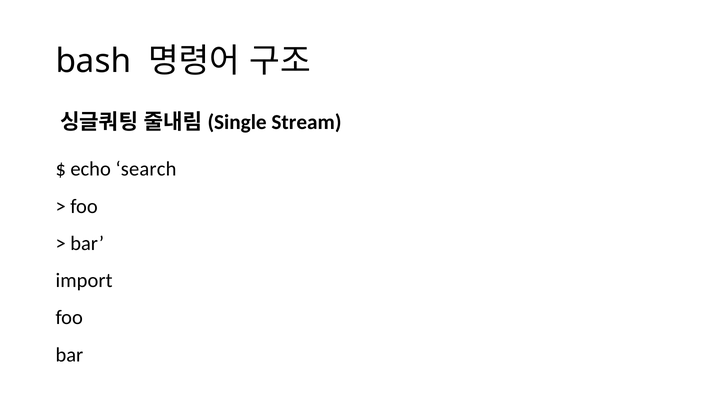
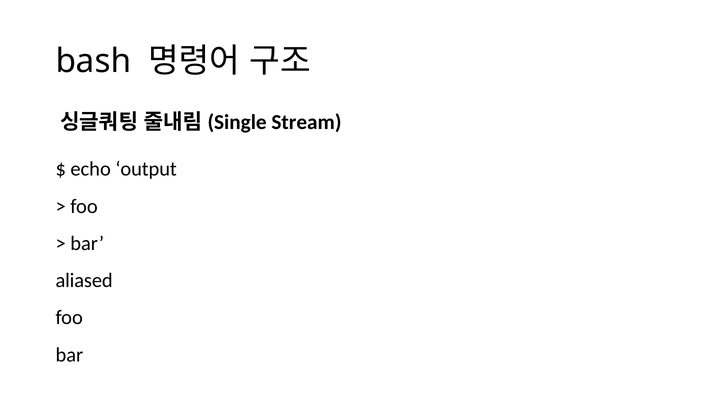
search: search -> output
import: import -> aliased
